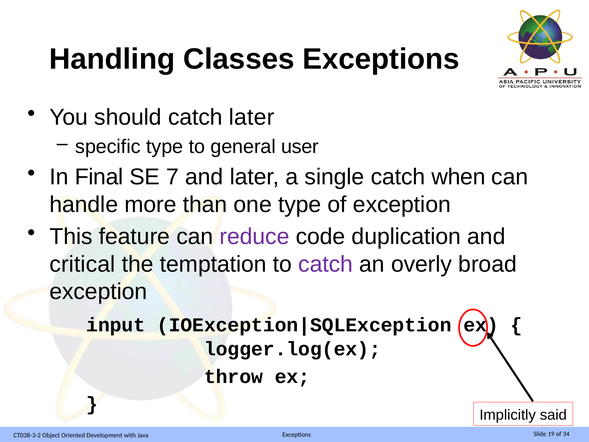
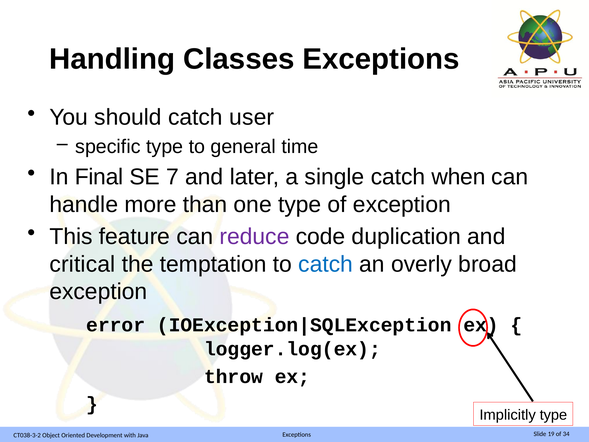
catch later: later -> user
user: user -> time
catch at (326, 264) colour: purple -> blue
input: input -> error
Implicitly said: said -> type
